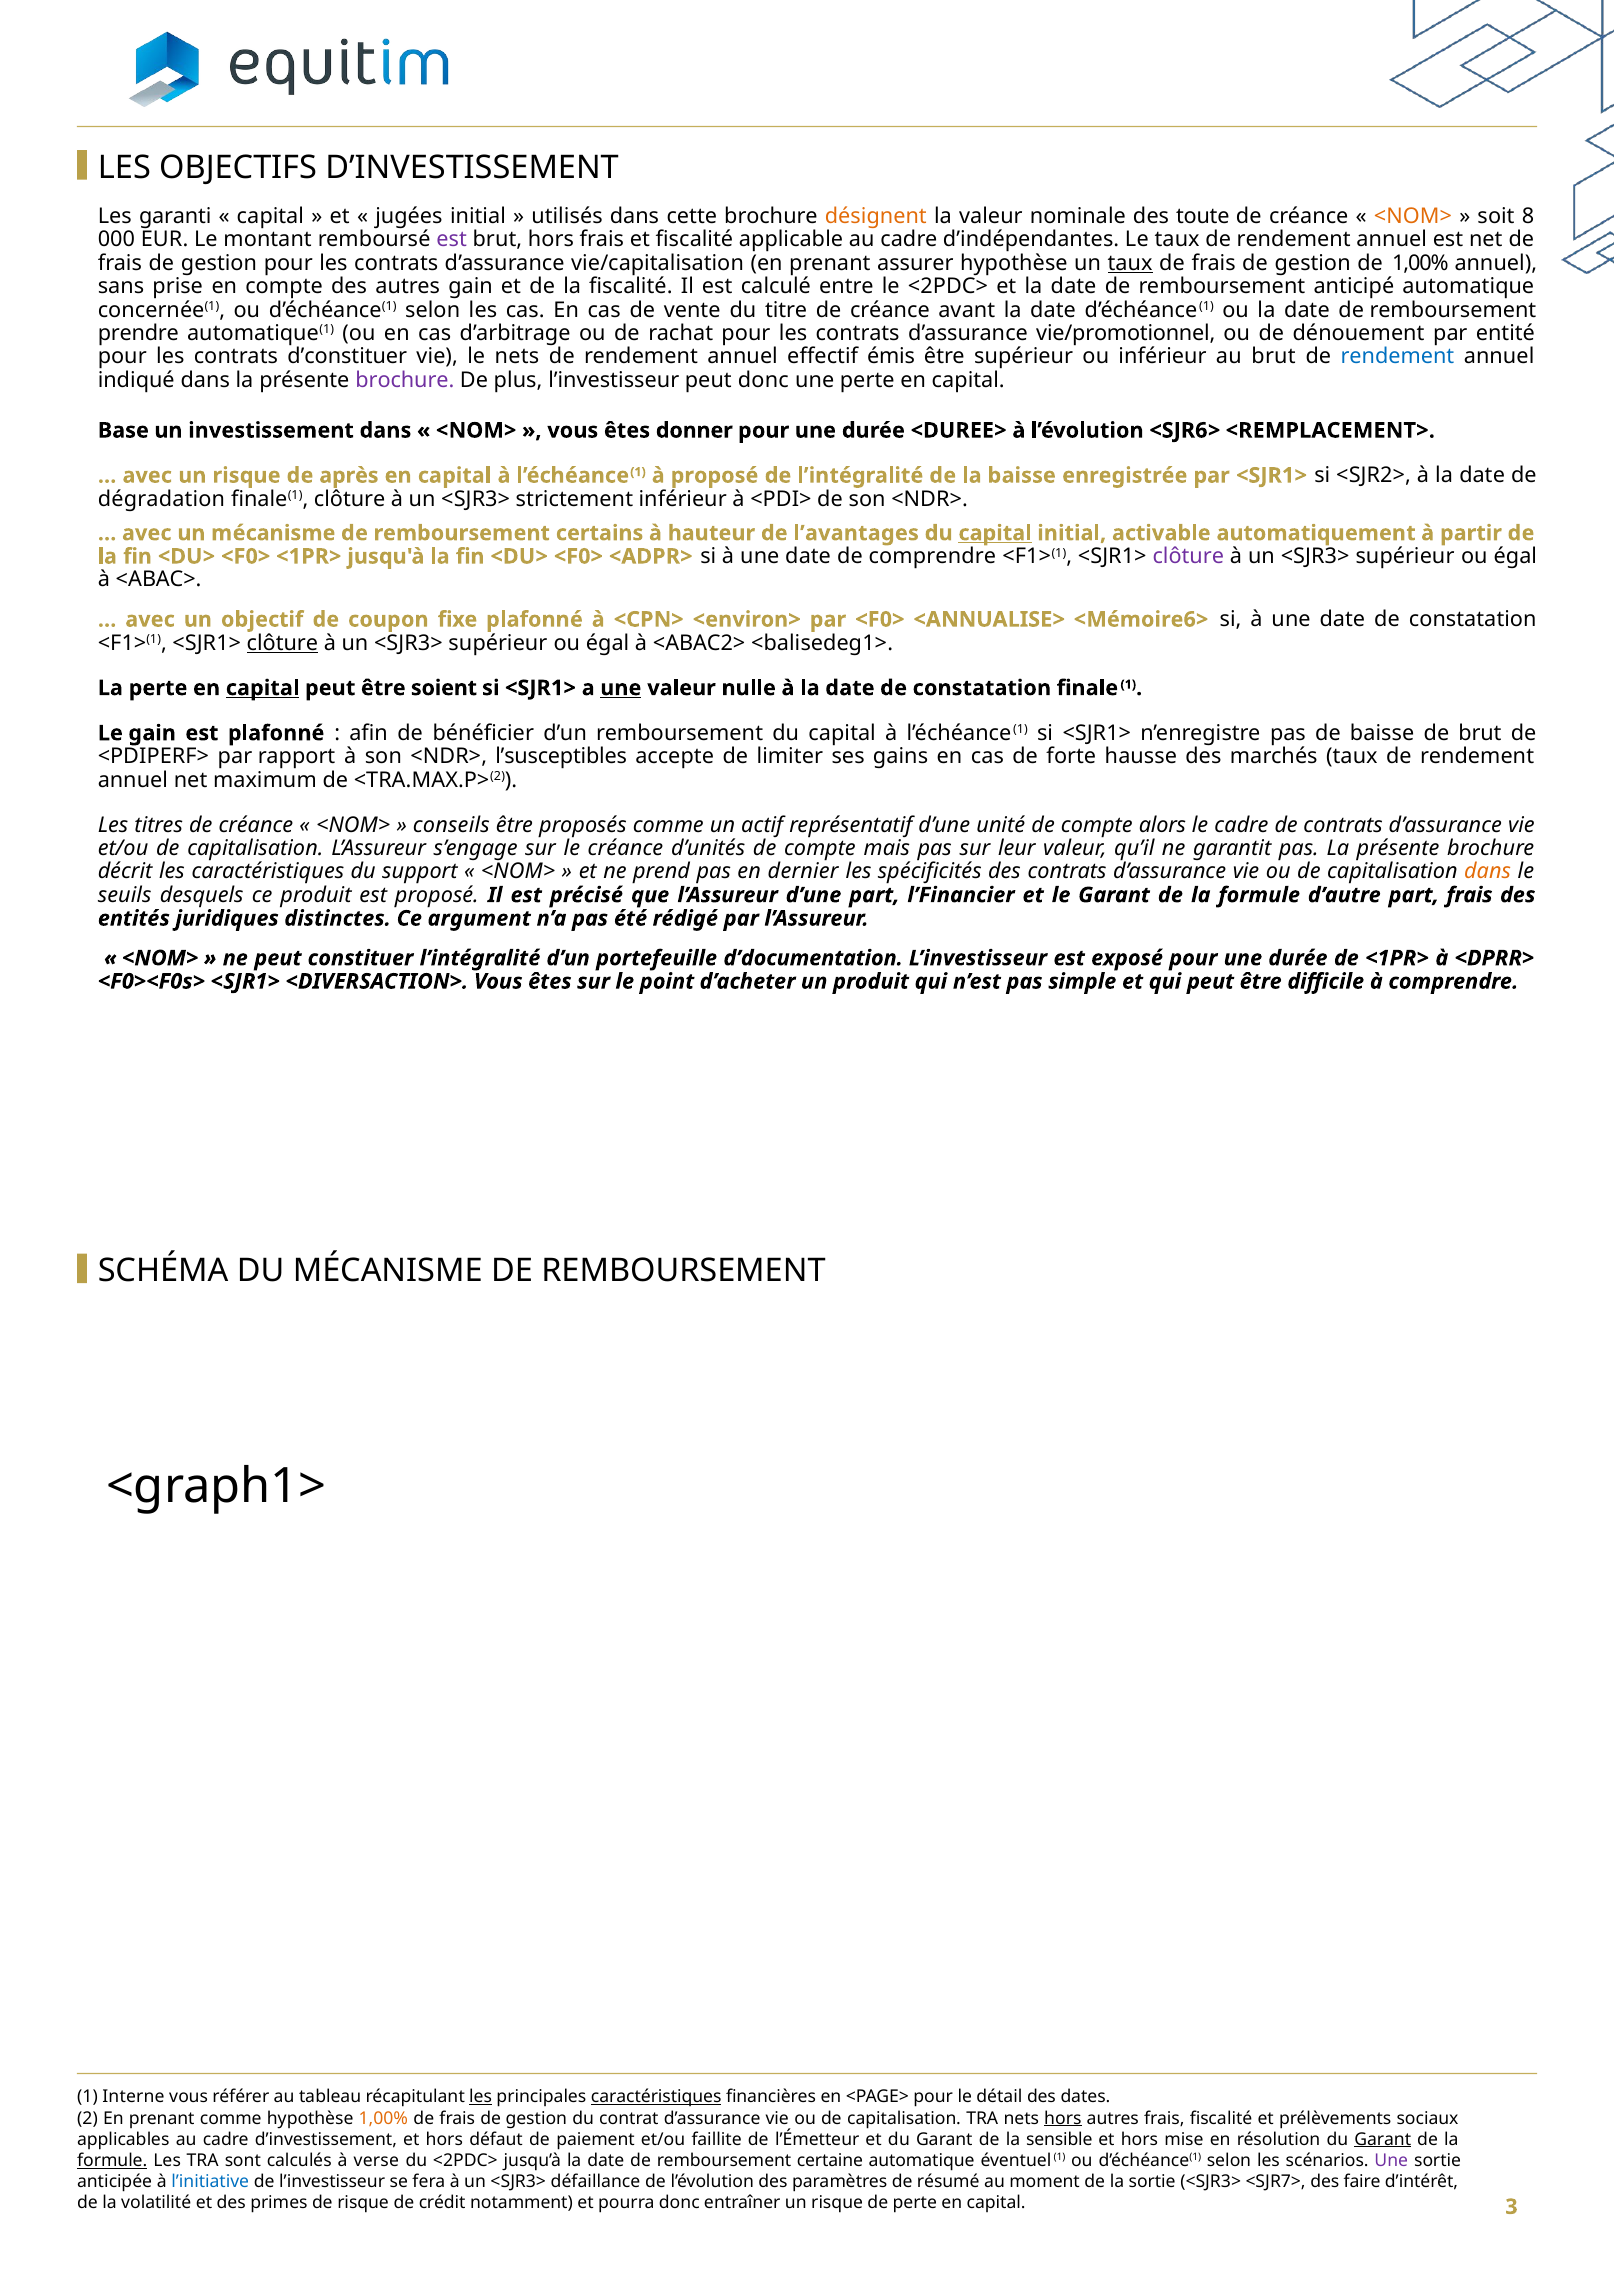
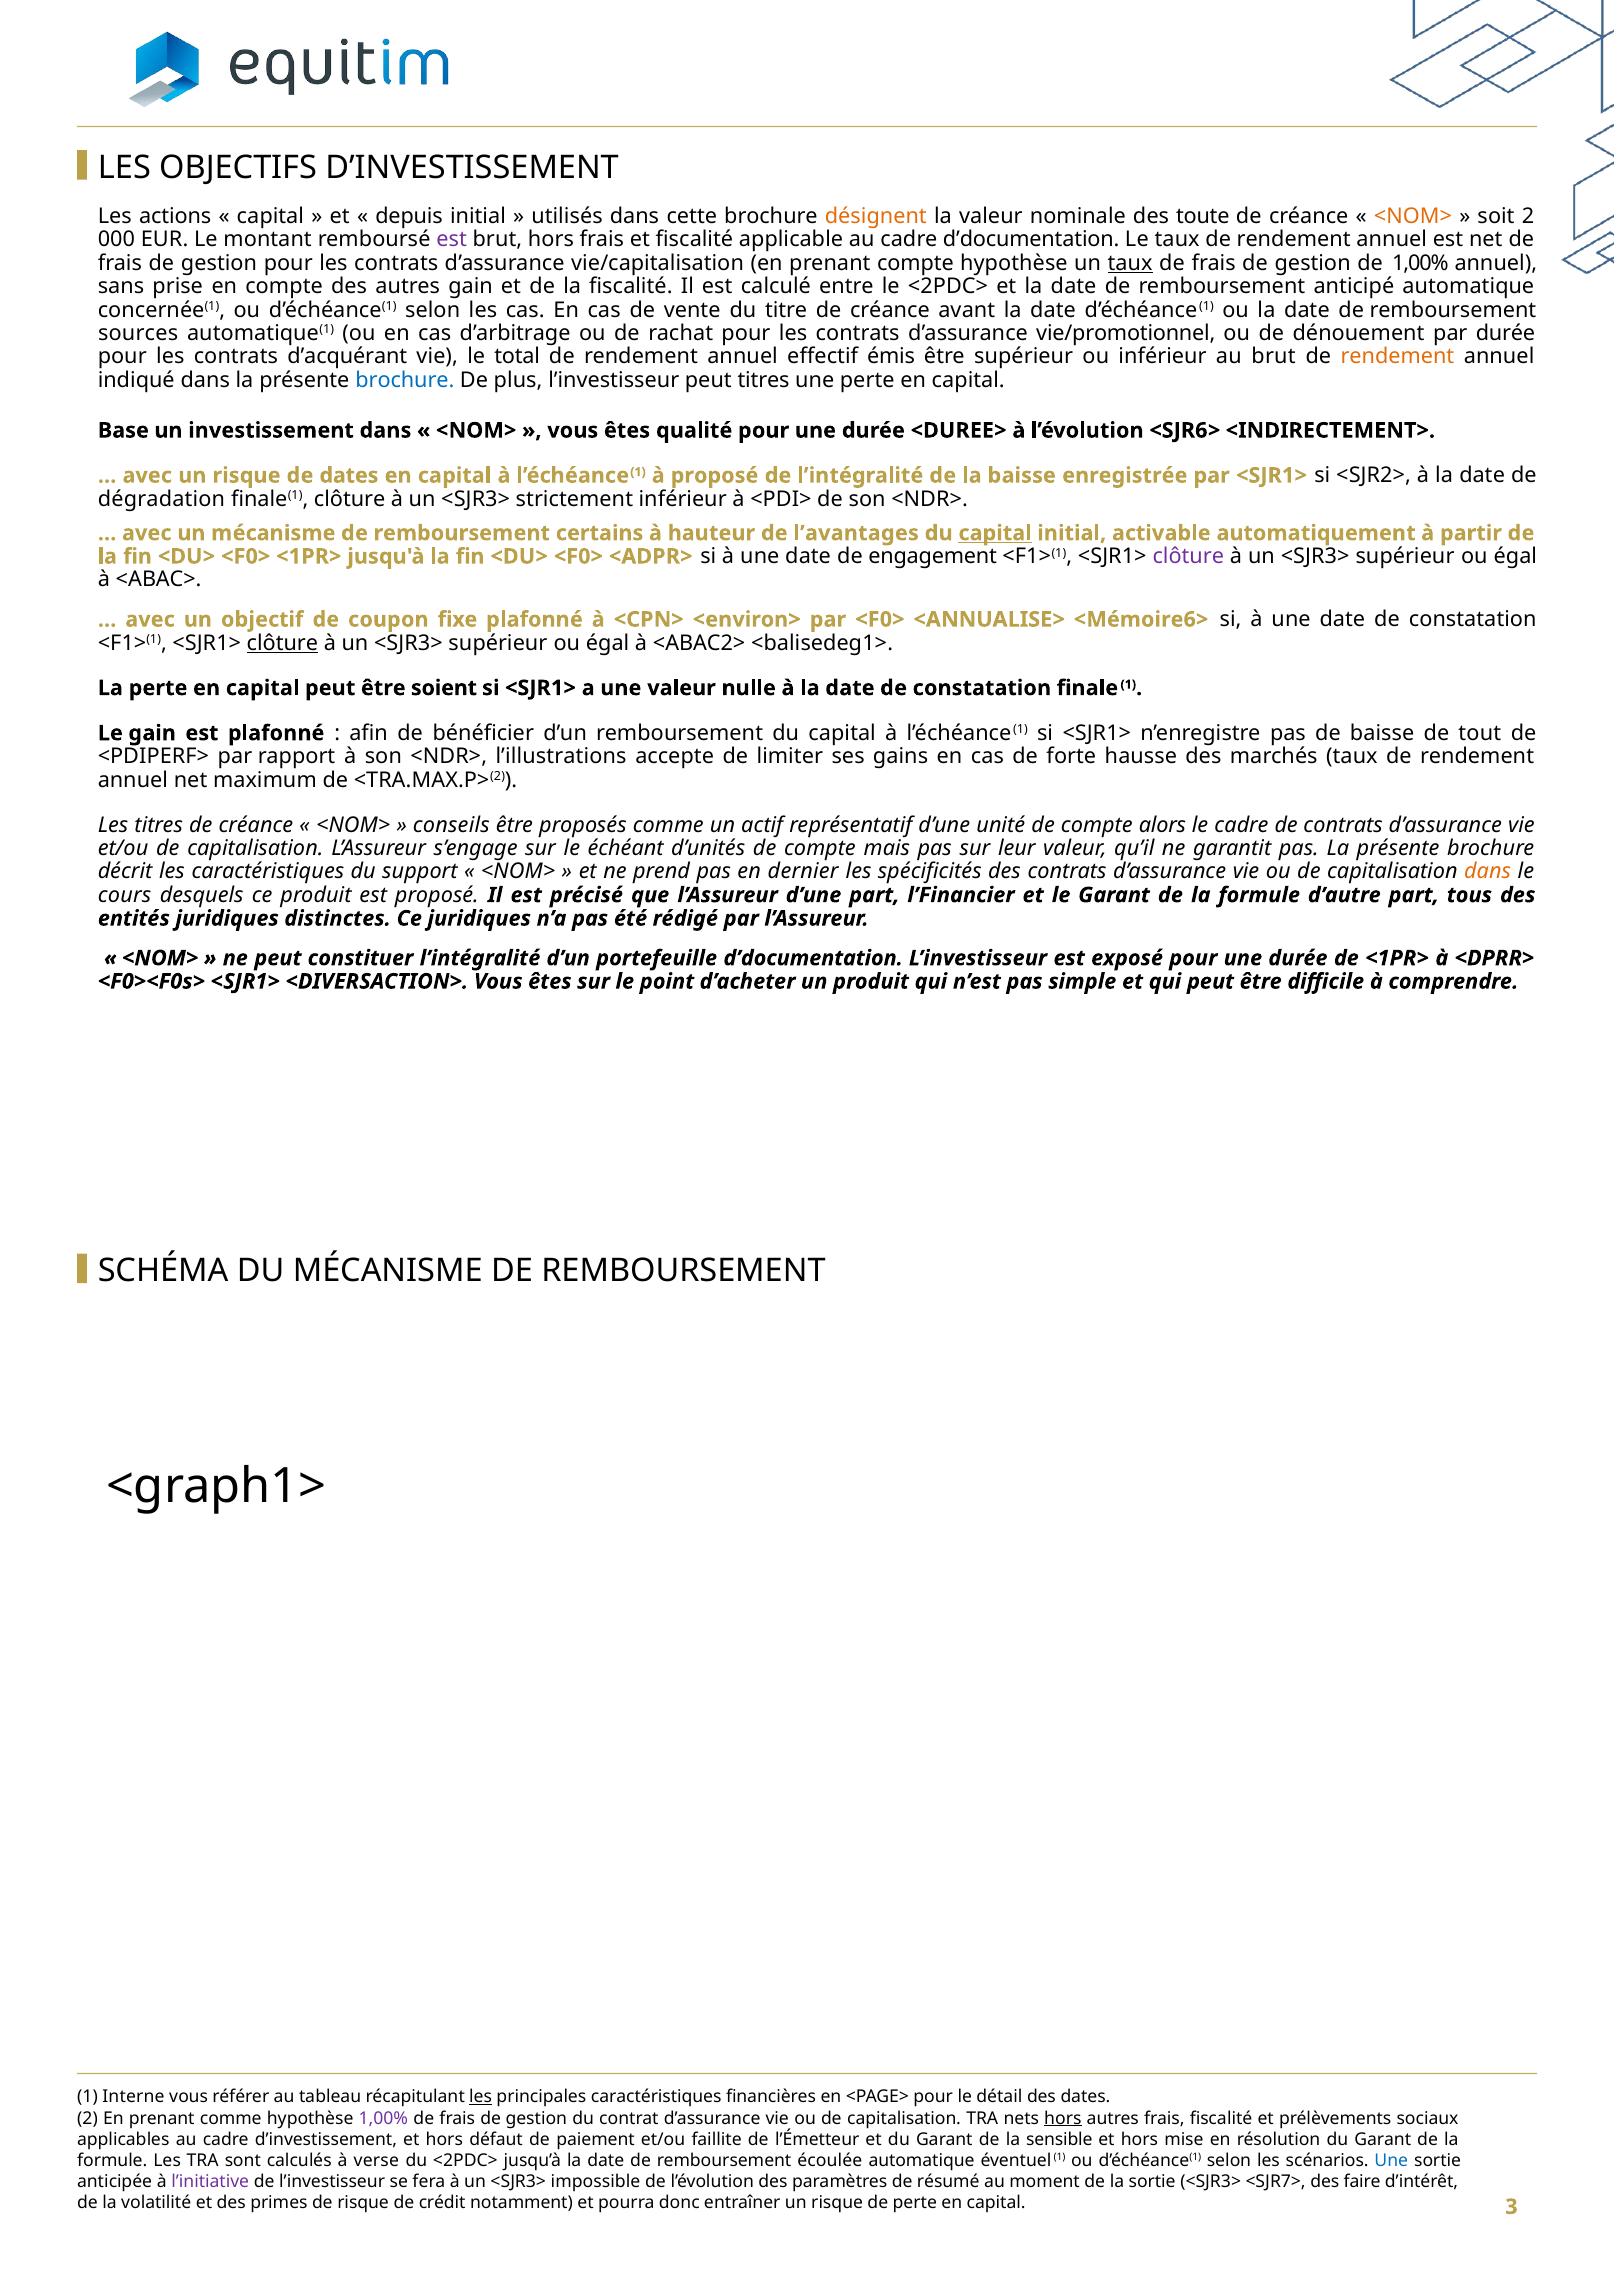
garanti: garanti -> actions
jugées: jugées -> depuis
soit 8: 8 -> 2
cadre d’indépendantes: d’indépendantes -> d’documentation
prenant assurer: assurer -> compte
prendre: prendre -> sources
par entité: entité -> durée
d’constituer: d’constituer -> d’acquérant
le nets: nets -> total
rendement at (1397, 357) colour: blue -> orange
brochure at (405, 380) colour: purple -> blue
peut donc: donc -> titres
donner: donner -> qualité
<REMPLACEMENT>: <REMPLACEMENT> -> <INDIRECTEMENT>
de après: après -> dates
de comprendre: comprendre -> engagement
capital at (263, 688) underline: present -> none
une at (621, 688) underline: present -> none
de brut: brut -> tout
l’susceptibles: l’susceptibles -> l’illustrations
le créance: créance -> échéant
seuils: seuils -> cours
part frais: frais -> tous
Ce argument: argument -> juridiques
caractéristiques at (656, 2097) underline: present -> none
1,00% at (383, 2118) colour: orange -> purple
Garant at (1383, 2139) underline: present -> none
formule at (112, 2160) underline: present -> none
certaine: certaine -> écoulée
Une at (1391, 2160) colour: purple -> blue
l’initiative colour: blue -> purple
défaillance: défaillance -> impossible
